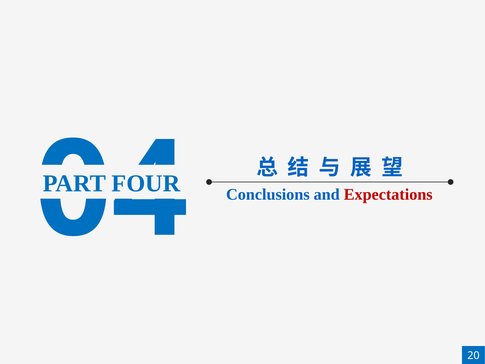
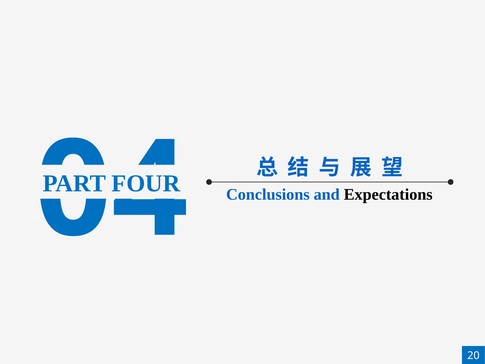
Expectations colour: red -> black
